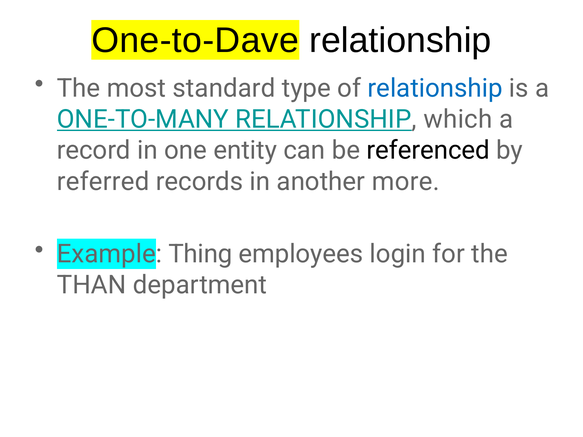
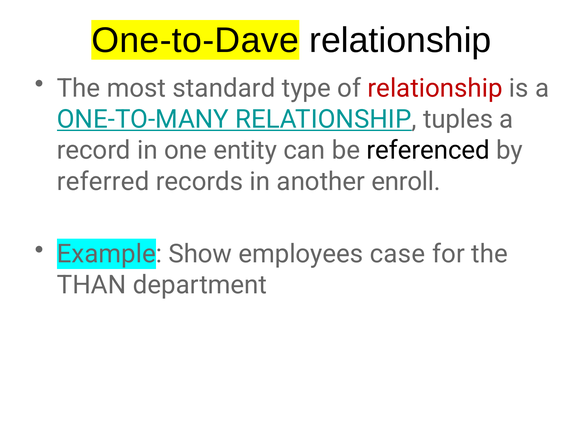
relationship at (435, 88) colour: blue -> red
which: which -> tuples
more: more -> enroll
Thing: Thing -> Show
login: login -> case
